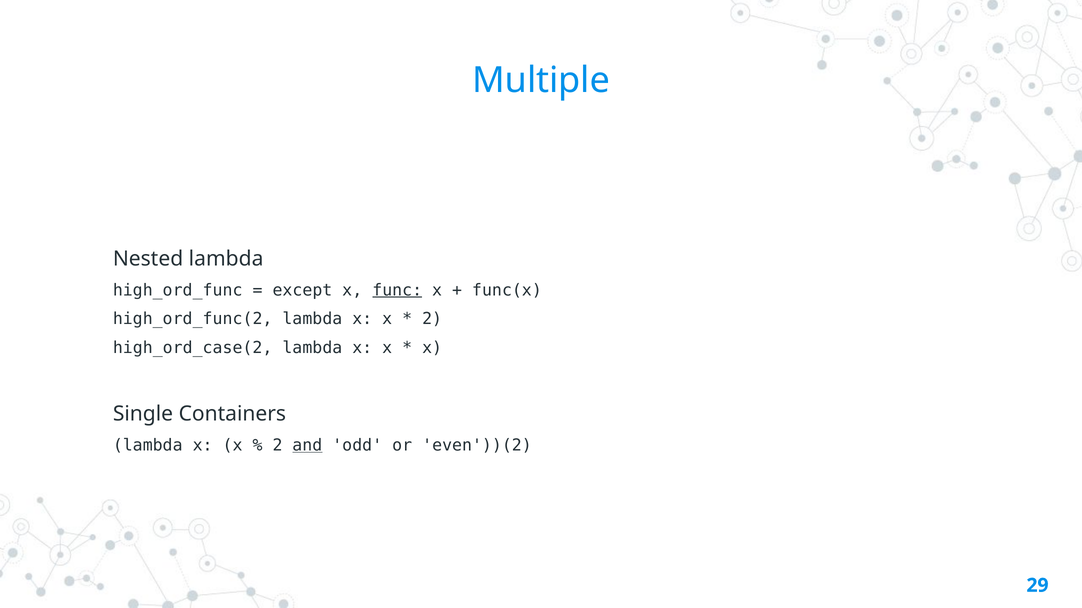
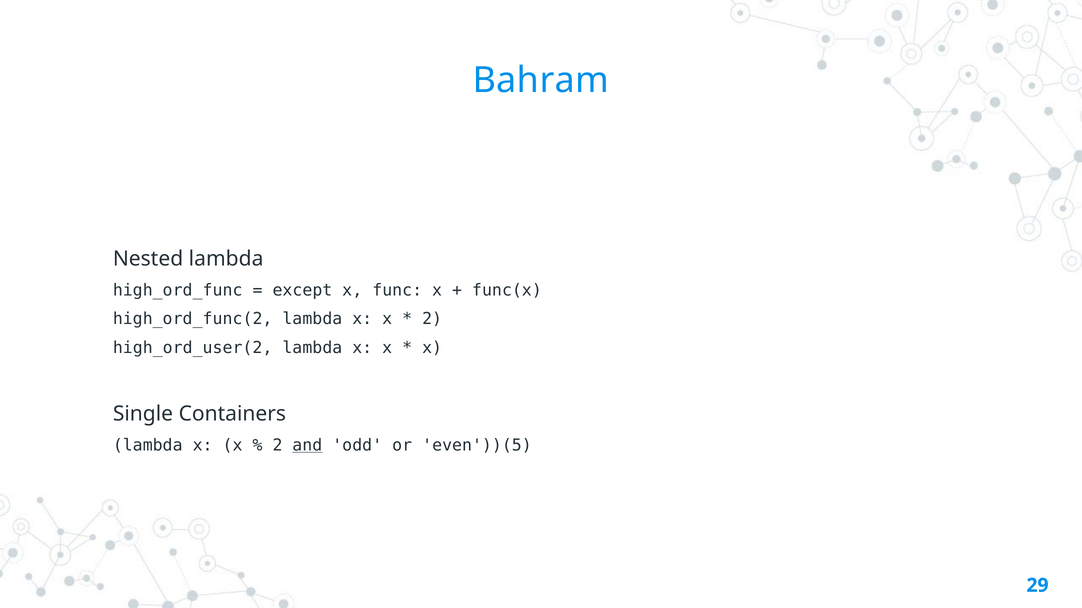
Multiple: Multiple -> Bahram
func underline: present -> none
high_ord_case(2: high_ord_case(2 -> high_ord_user(2
even'))(2: even'))(2 -> even'))(5
